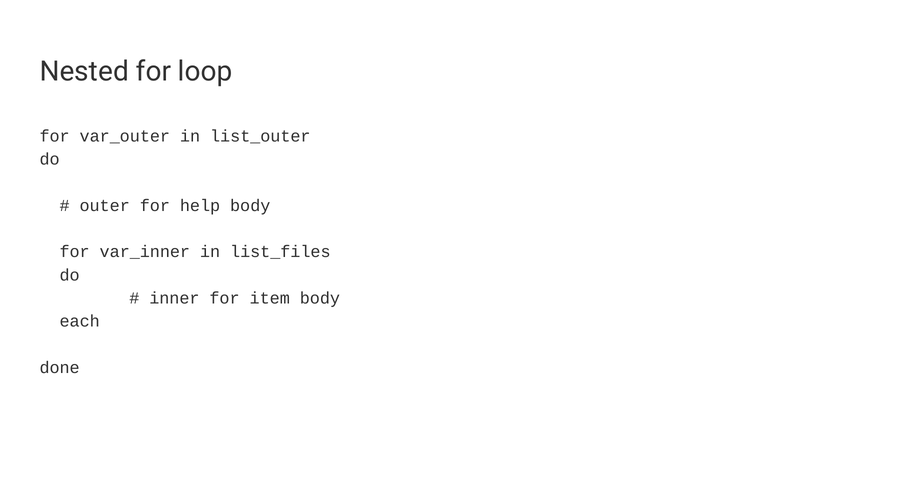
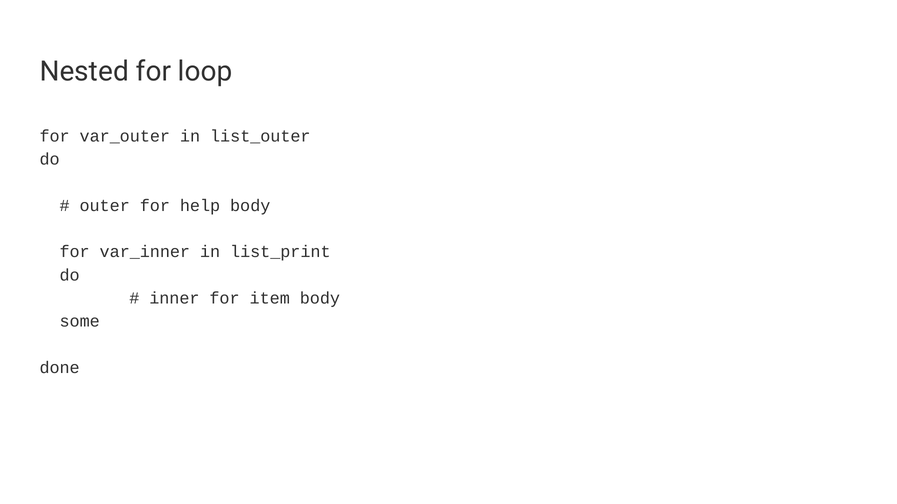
list_files: list_files -> list_print
each: each -> some
